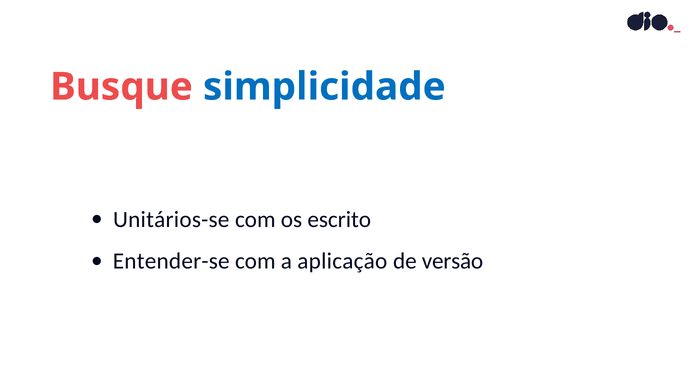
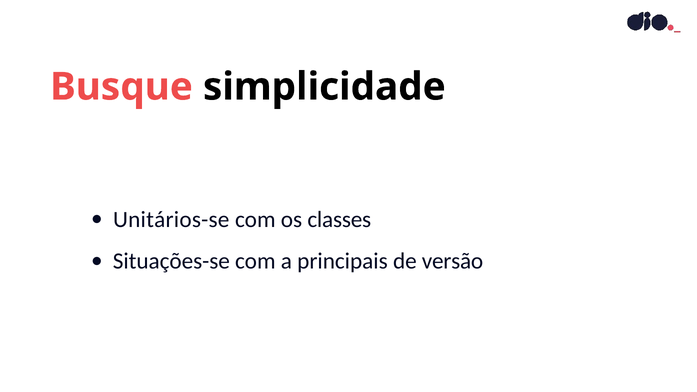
simplicidade colour: blue -> black
escrito: escrito -> classes
Entender-se: Entender-se -> Situações-se
aplicação: aplicação -> principais
